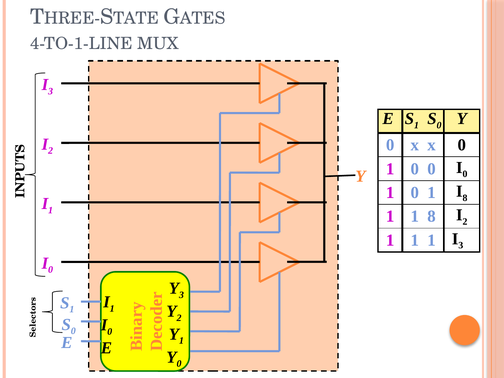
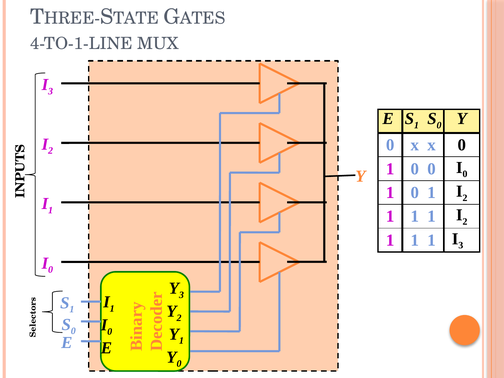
8 at (465, 198): 8 -> 2
8 at (432, 216): 8 -> 1
